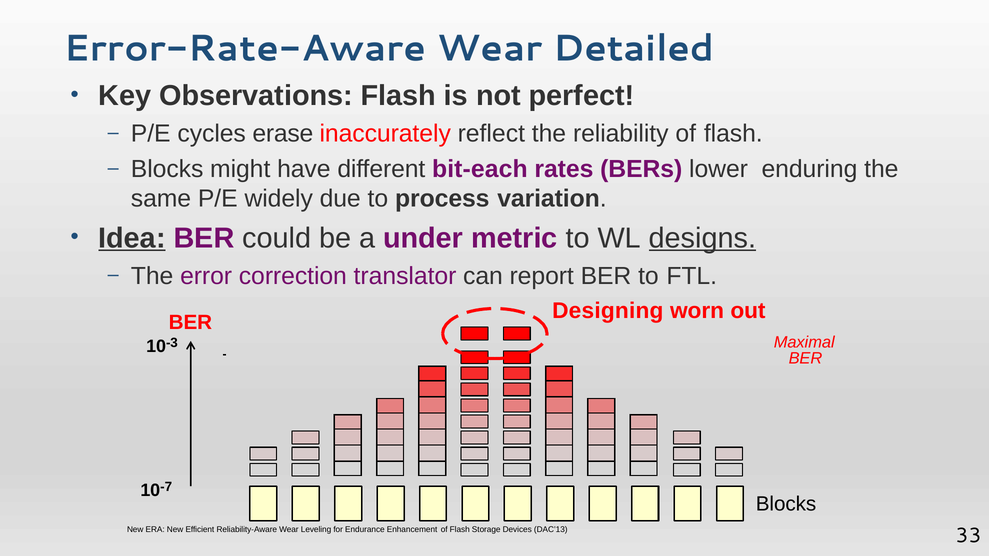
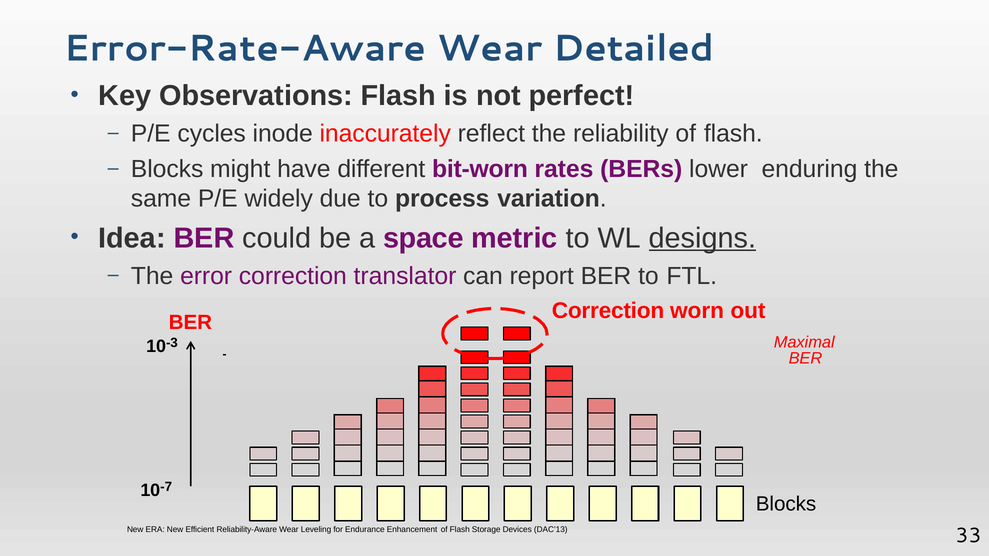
erase: erase -> inode
bit-each: bit-each -> bit-worn
Idea underline: present -> none
under: under -> space
Designing at (608, 311): Designing -> Correction
